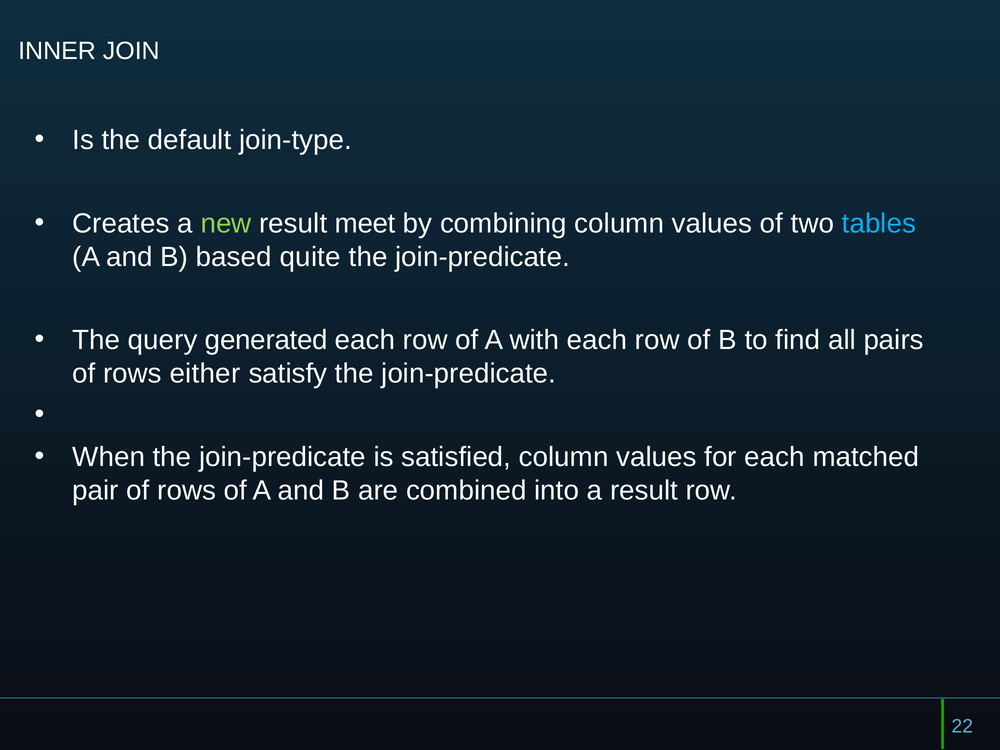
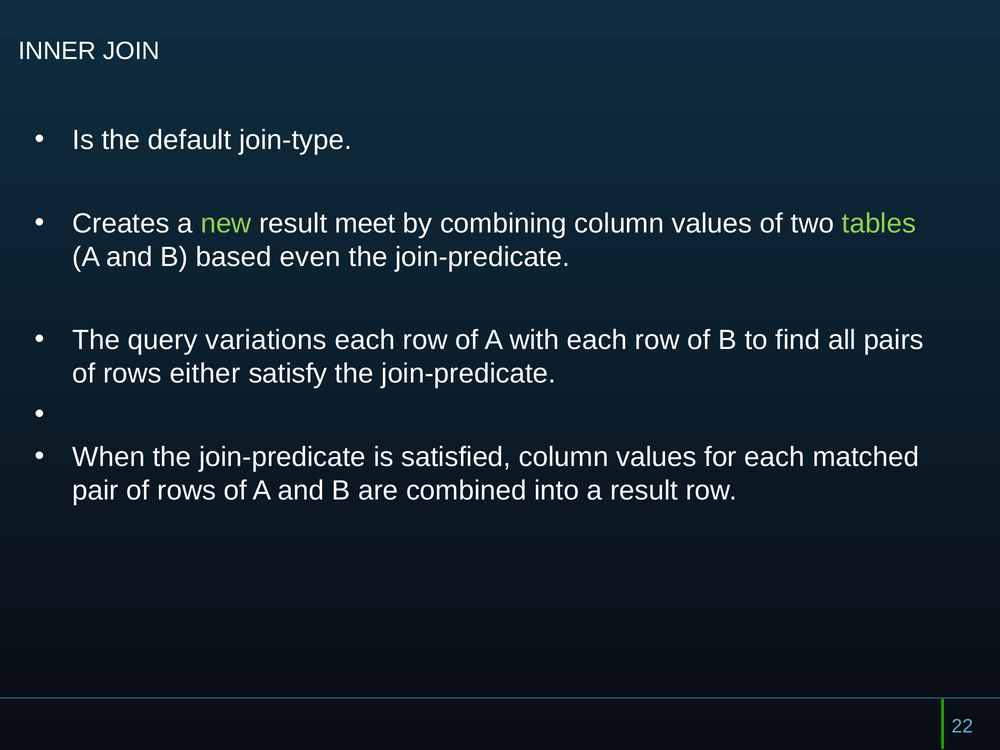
tables colour: light blue -> light green
quite: quite -> even
generated: generated -> variations
